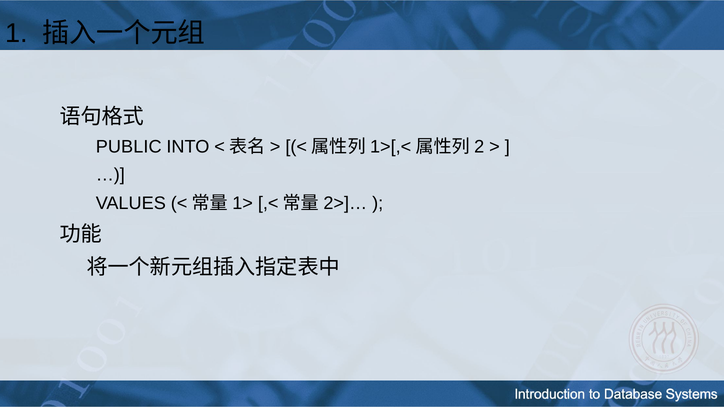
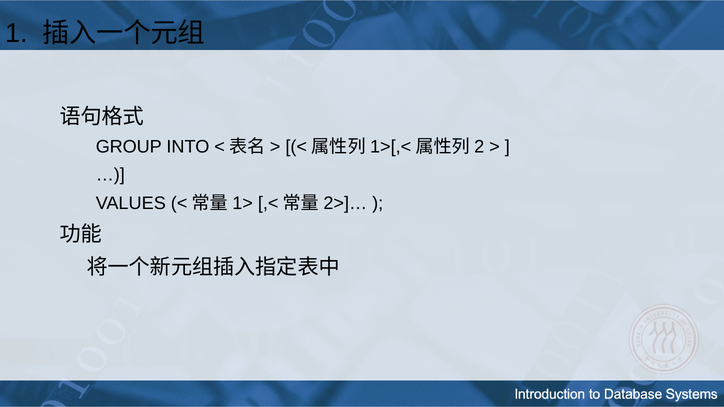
PUBLIC: PUBLIC -> GROUP
